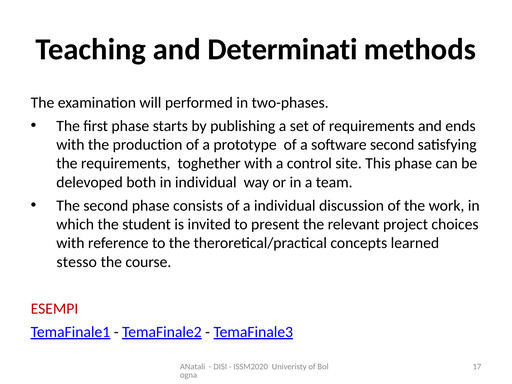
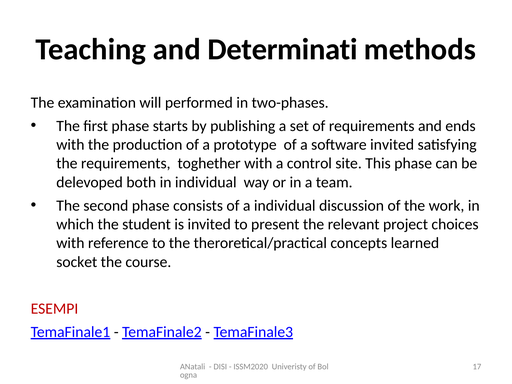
software second: second -> invited
stesso: stesso -> socket
